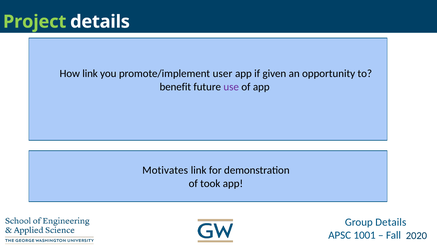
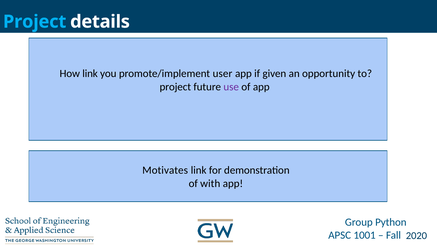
Project at (35, 22) colour: light green -> light blue
benefit at (175, 87): benefit -> project
took: took -> with
Details at (391, 222): Details -> Python
